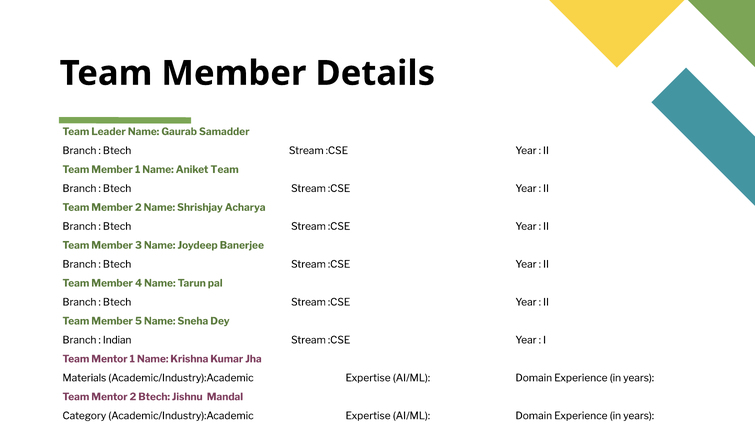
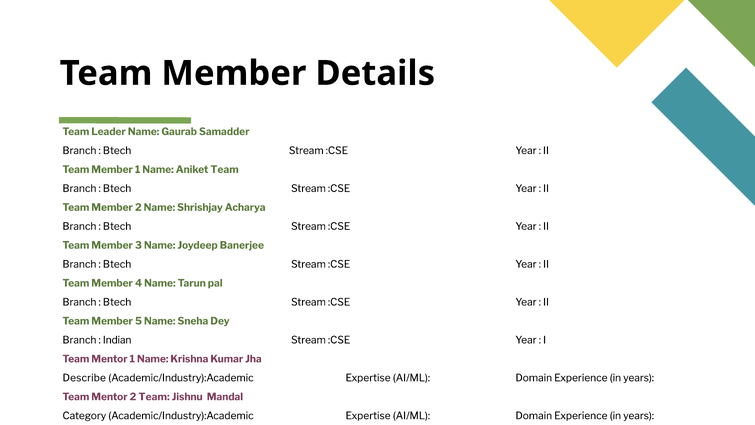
Materials: Materials -> Describe
2 Btech: Btech -> Team
